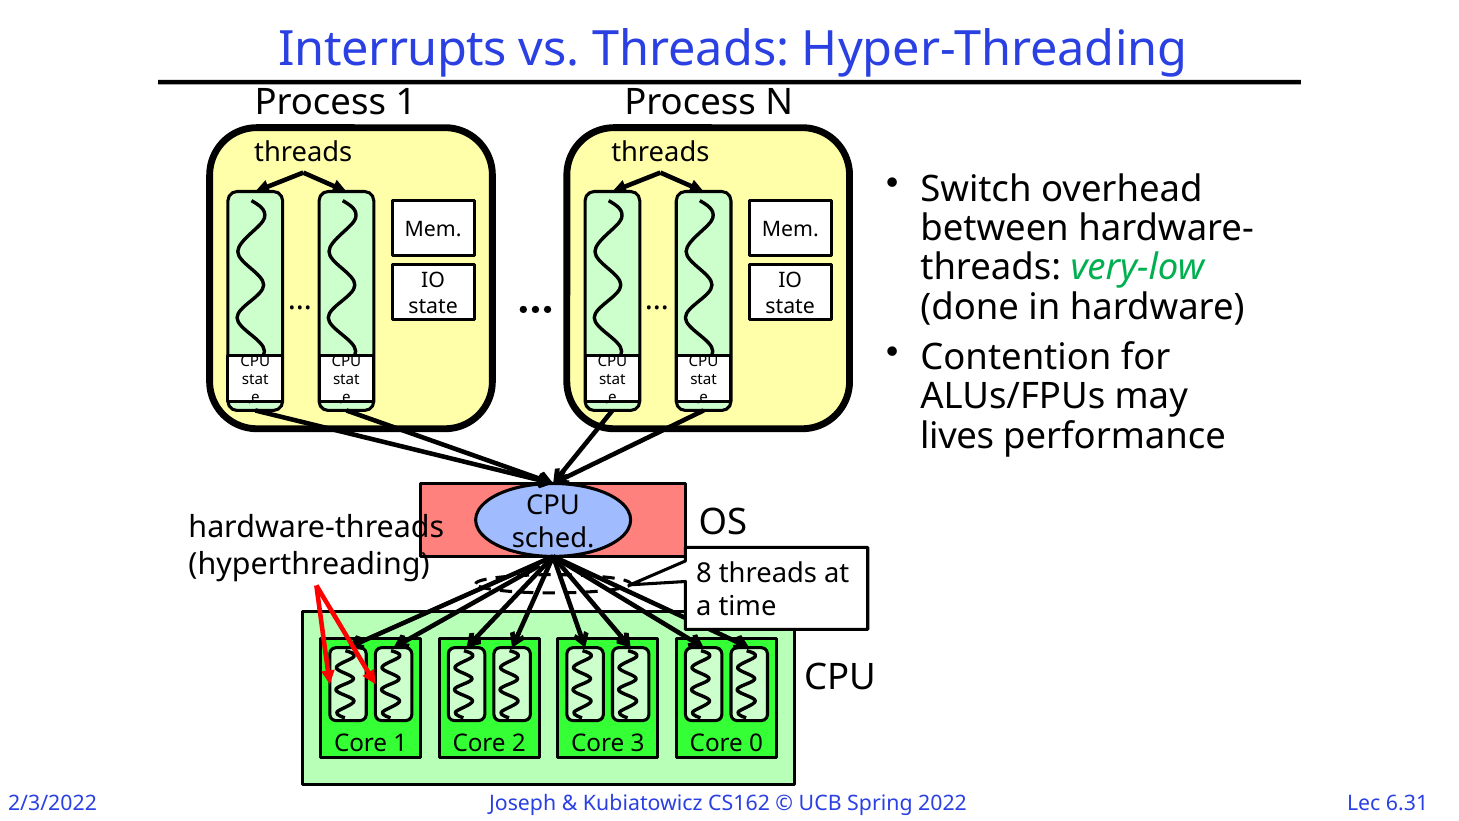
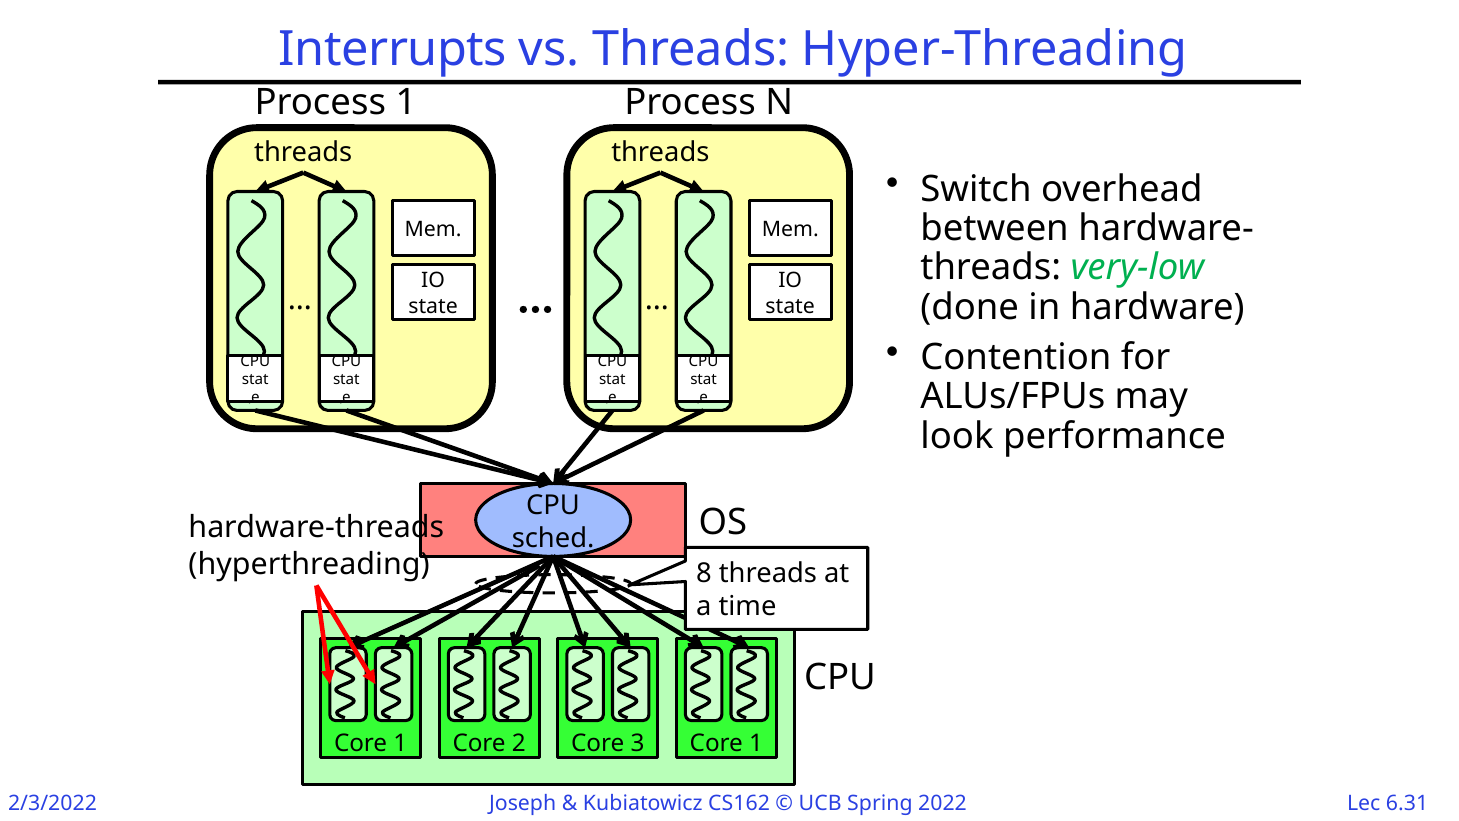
lives: lives -> look
3 Core 0: 0 -> 1
